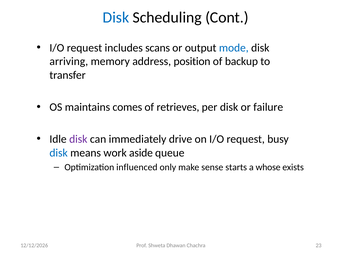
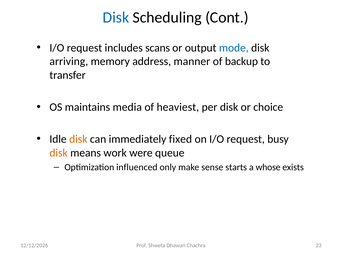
position: position -> manner
comes: comes -> media
retrieves: retrieves -> heaviest
failure: failure -> choice
disk at (78, 139) colour: purple -> orange
drive: drive -> fixed
disk at (59, 153) colour: blue -> orange
aside: aside -> were
